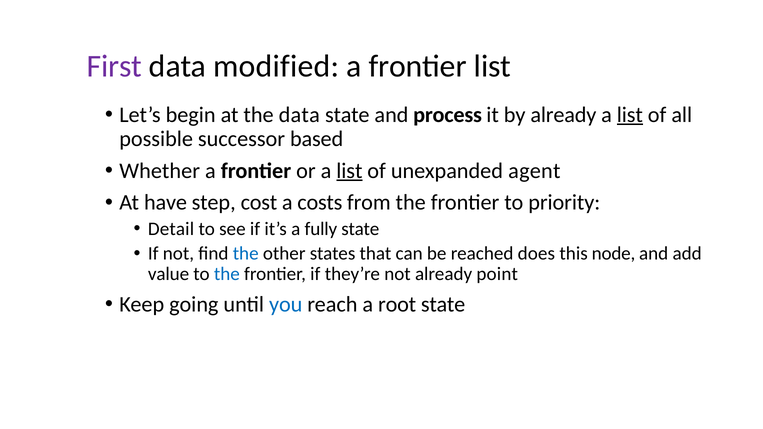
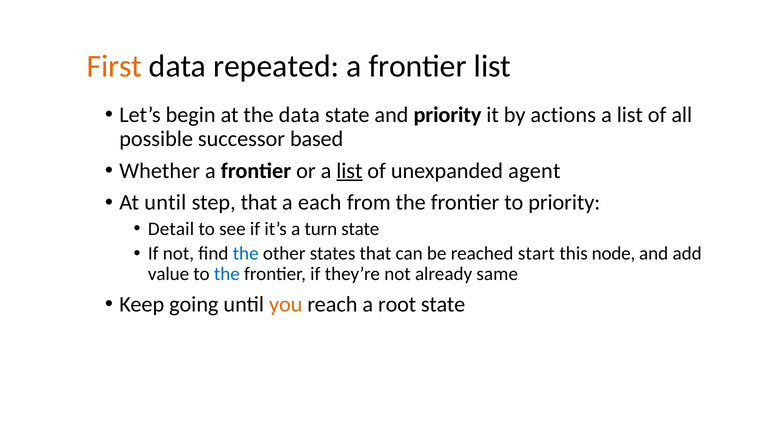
First colour: purple -> orange
modified: modified -> repeated
and process: process -> priority
by already: already -> actions
list at (630, 115) underline: present -> none
At have: have -> until
step cost: cost -> that
costs: costs -> each
fully: fully -> turn
does: does -> start
point: point -> same
you colour: blue -> orange
